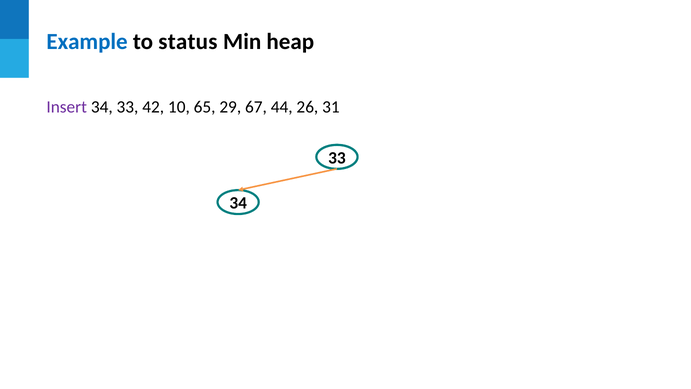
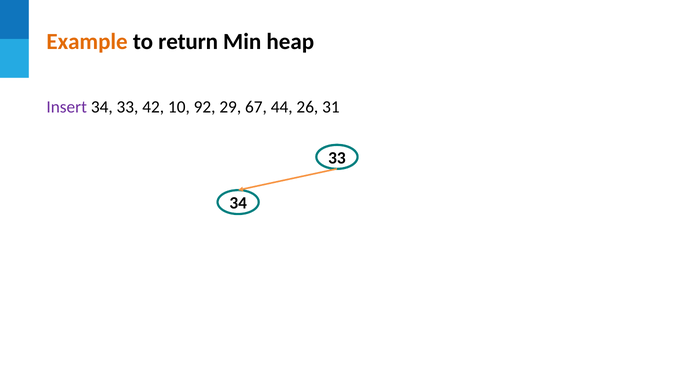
Example colour: blue -> orange
status: status -> return
65: 65 -> 92
